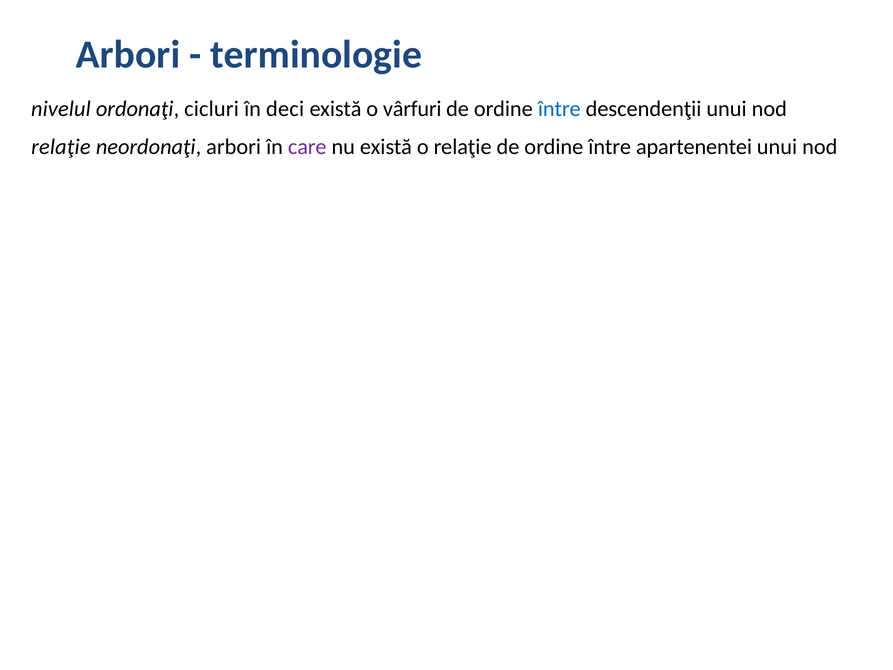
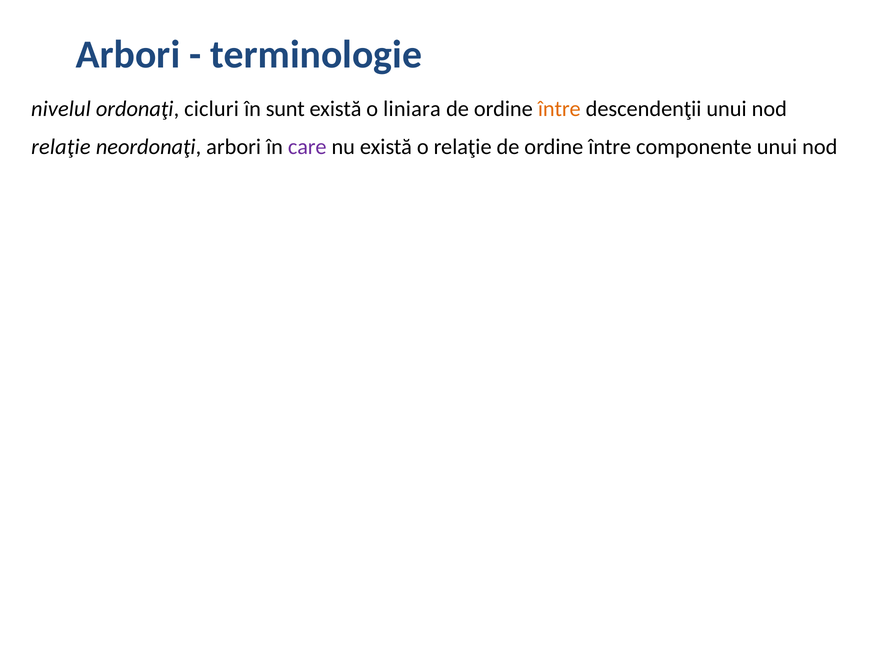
deci: deci -> sunt
vârfuri: vârfuri -> liniara
între at (559, 109) colour: blue -> orange
apartenentei: apartenentei -> componente
